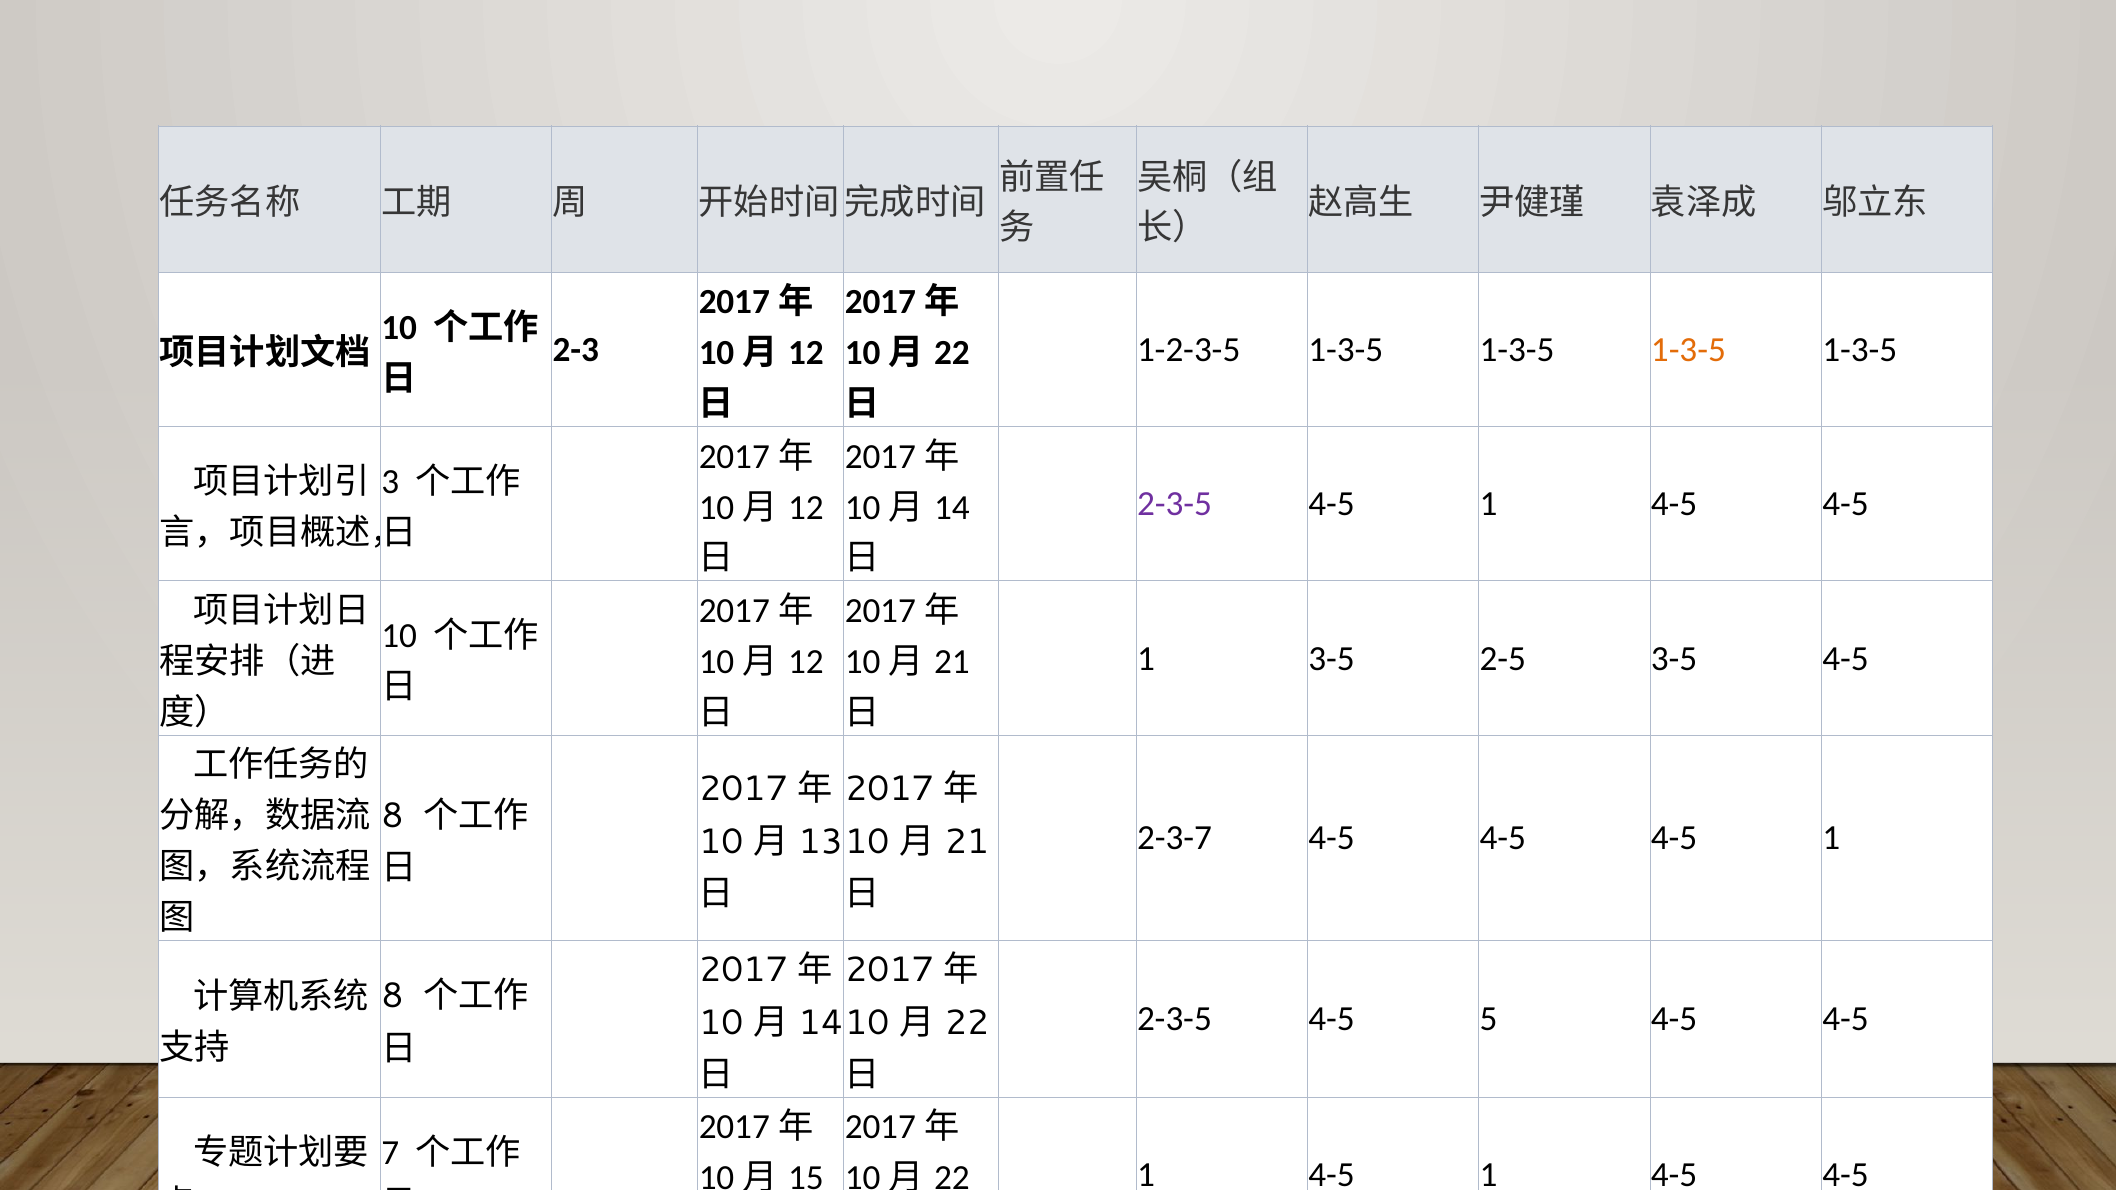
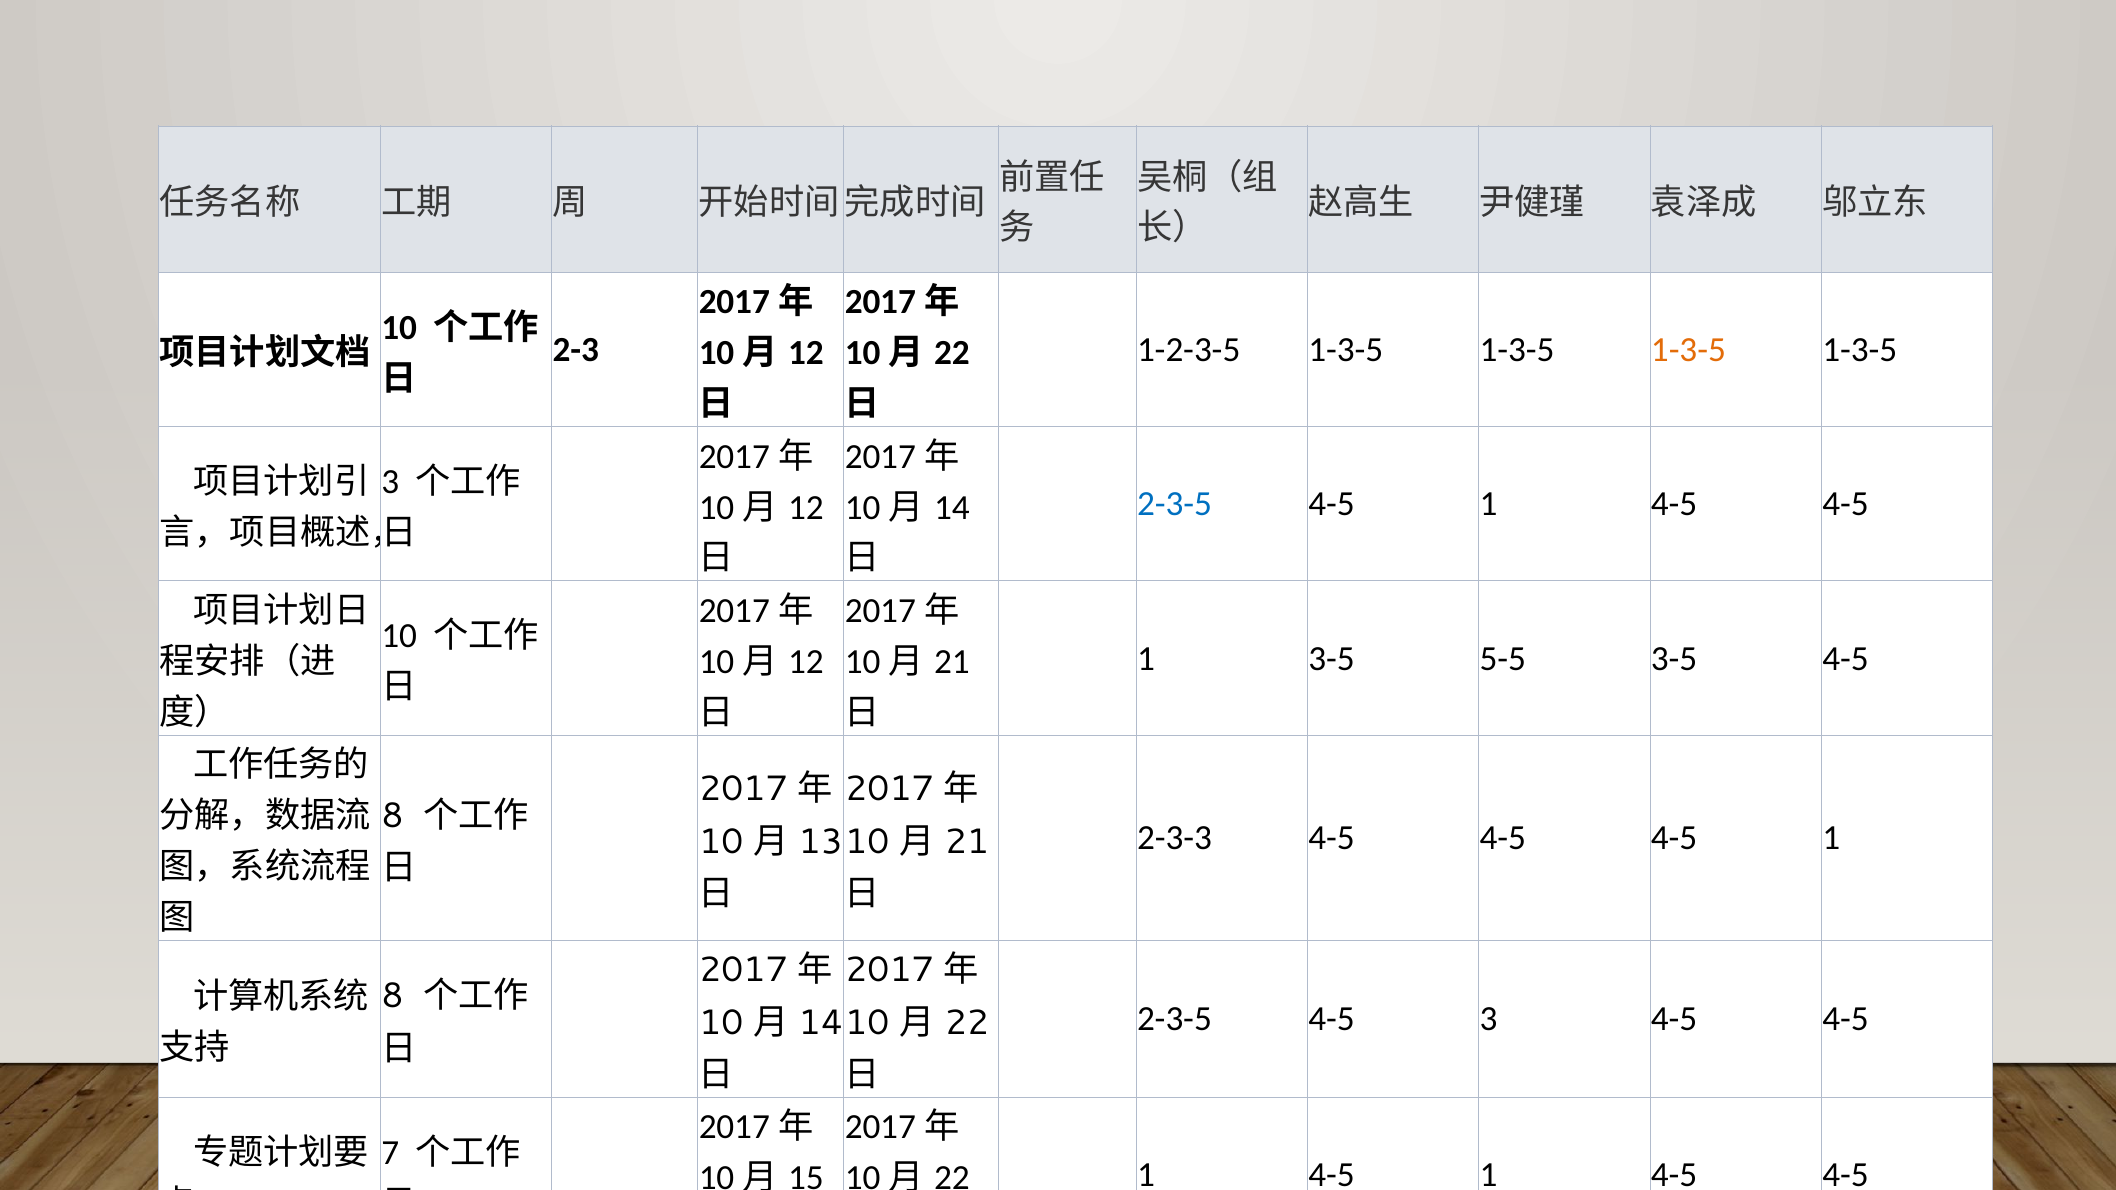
2-3-5 at (1174, 504) colour: purple -> blue
2-5: 2-5 -> 5-5
2-3-7: 2-3-7 -> 2-3-3
4-5 5: 5 -> 3
